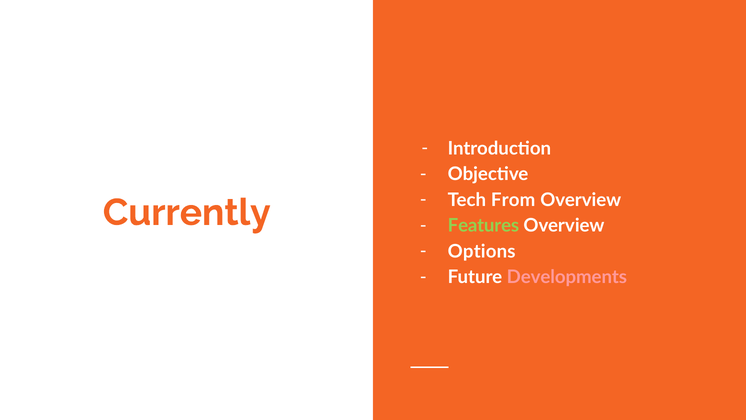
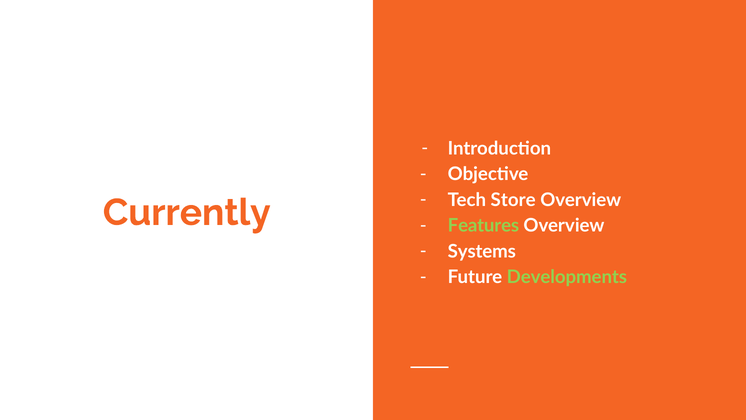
From: From -> Store
Options: Options -> Systems
Developments colour: pink -> light green
